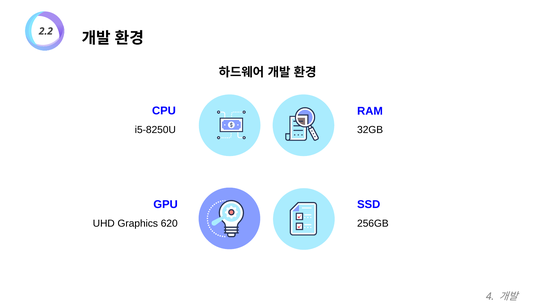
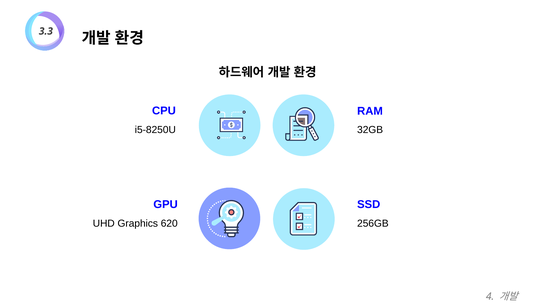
2.2: 2.2 -> 3.3
